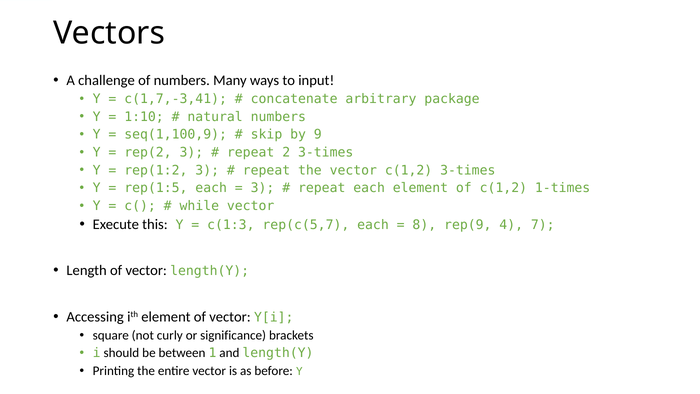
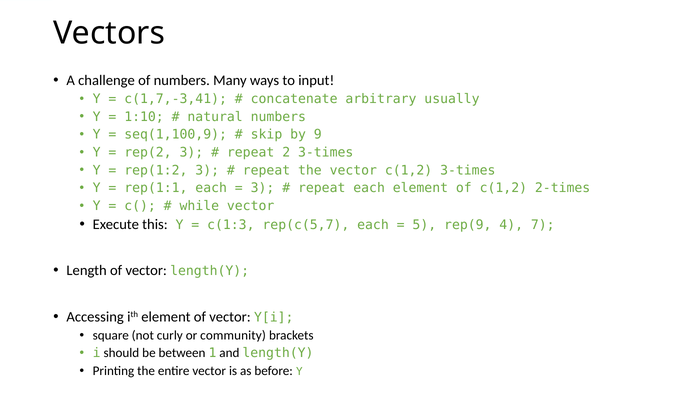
package: package -> usually
rep(1:5: rep(1:5 -> rep(1:1
1-times: 1-times -> 2-times
8: 8 -> 5
significance: significance -> community
